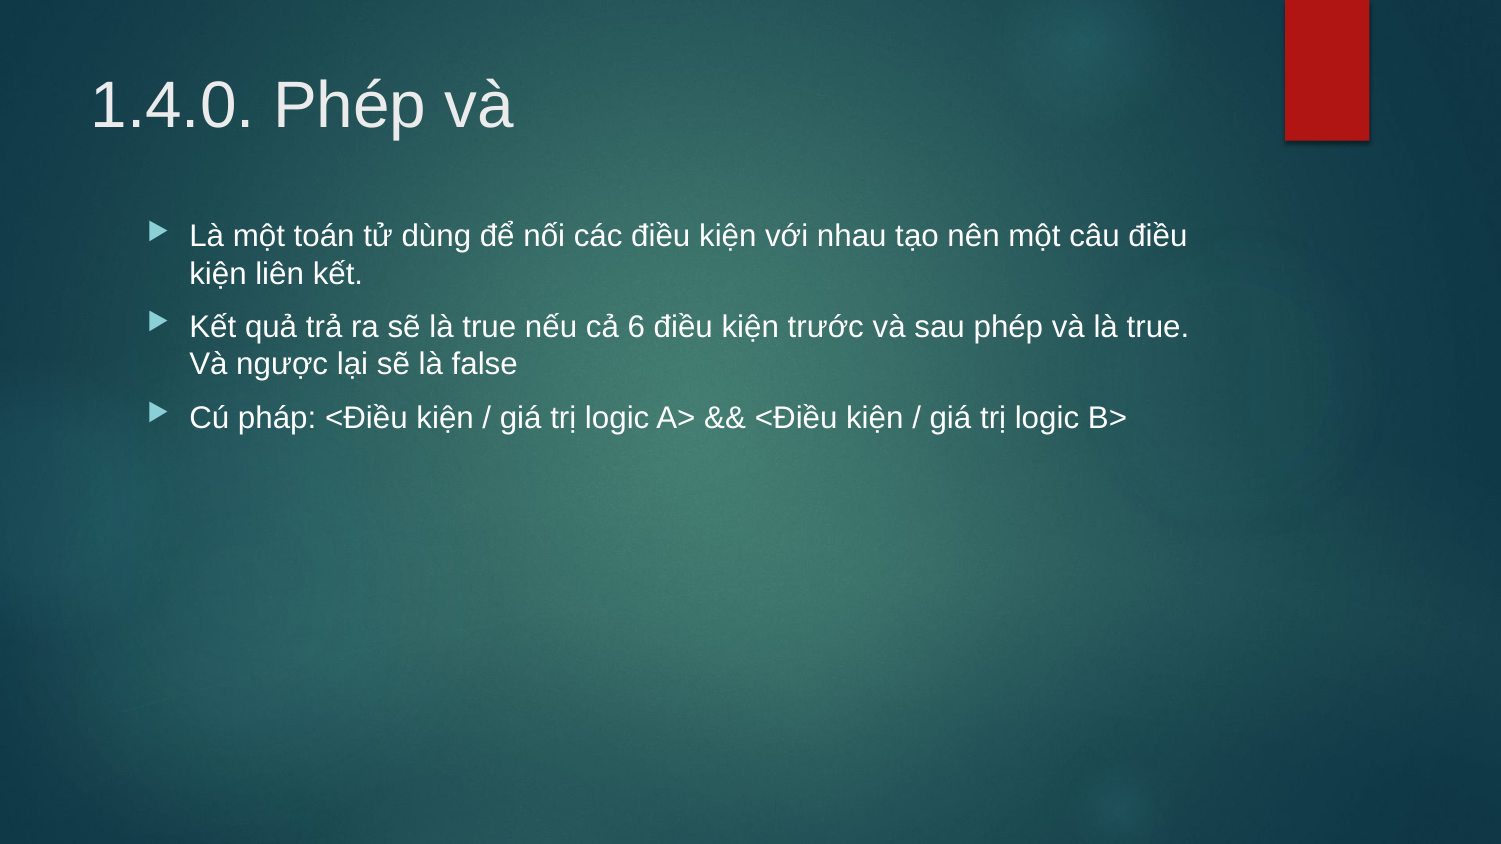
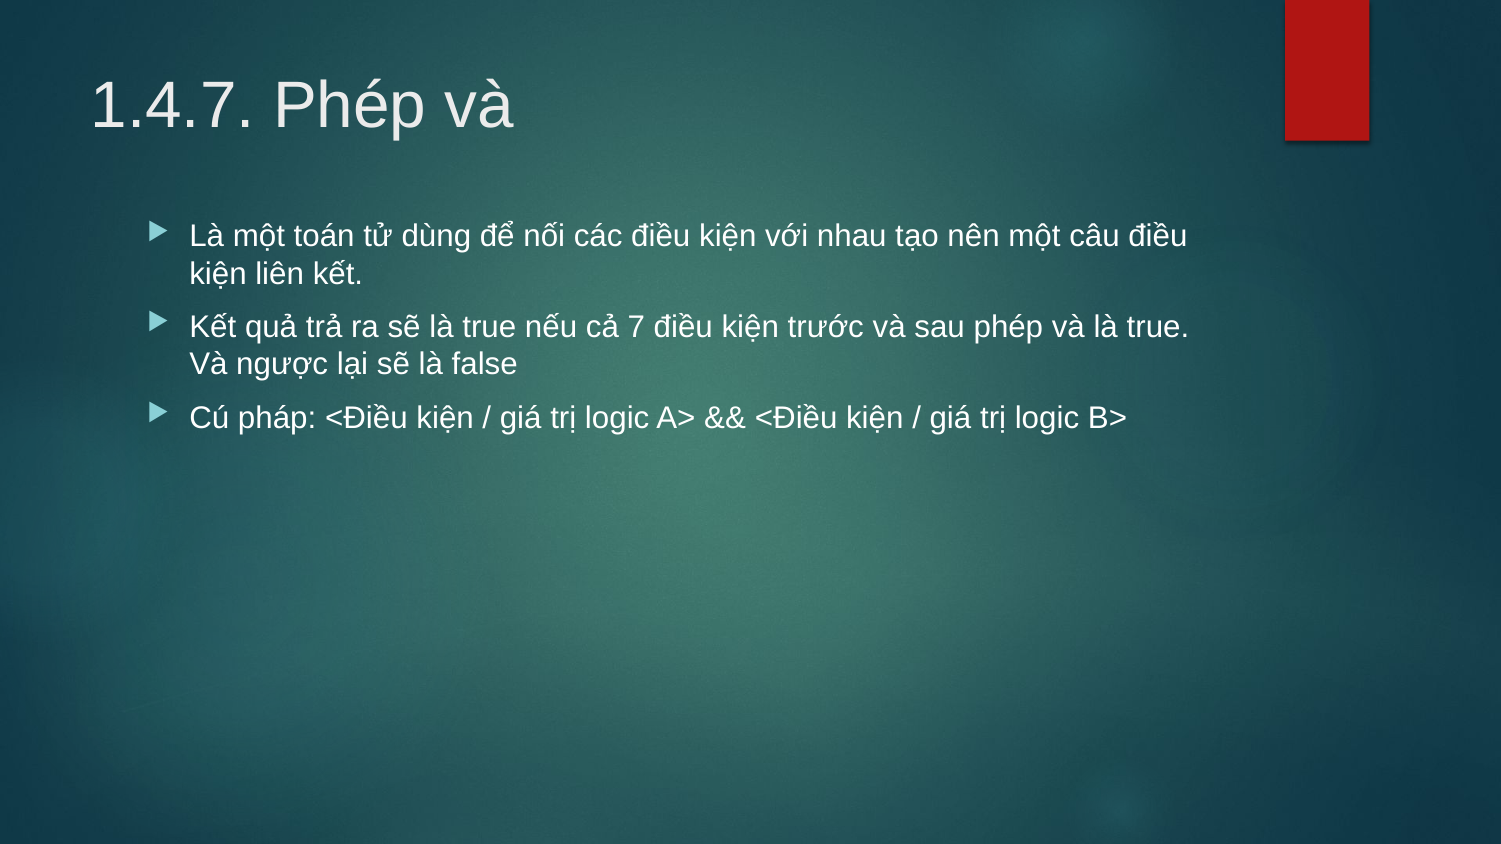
1.4.0: 1.4.0 -> 1.4.7
6: 6 -> 7
